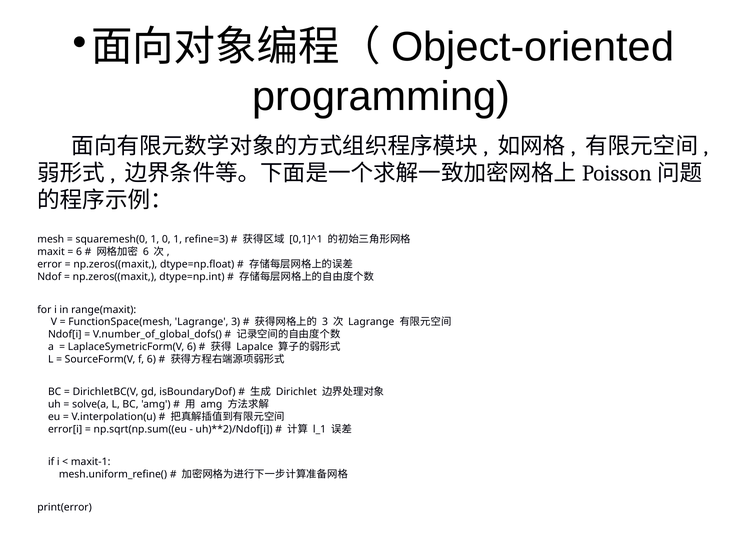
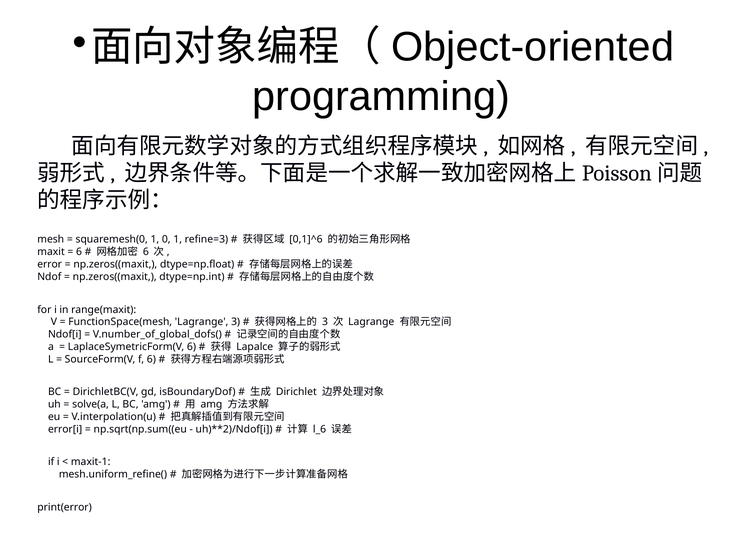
0,1]^1: 0,1]^1 -> 0,1]^6
l_1: l_1 -> l_6
